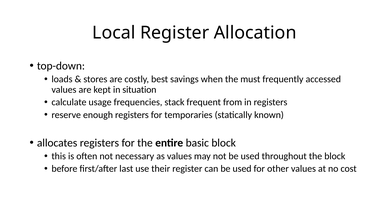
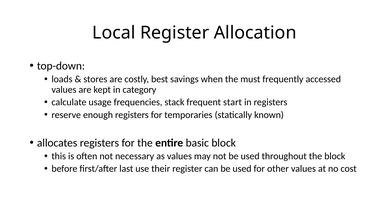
situation: situation -> category
from: from -> start
